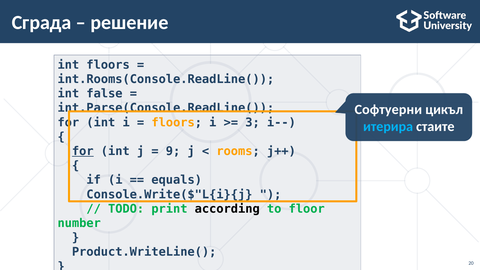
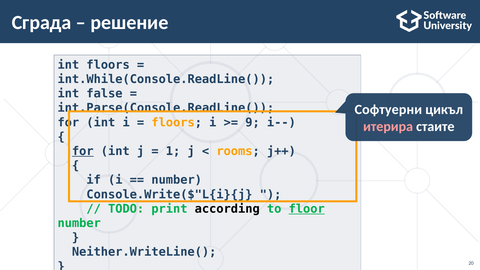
int.Rooms(Console.ReadLine(: int.Rooms(Console.ReadLine( -> int.While(Console.ReadLine(
3: 3 -> 9
итерира colour: light blue -> pink
9: 9 -> 1
equals at (177, 180): equals -> number
floor underline: none -> present
Product.WriteLine(: Product.WriteLine( -> Neither.WriteLine(
